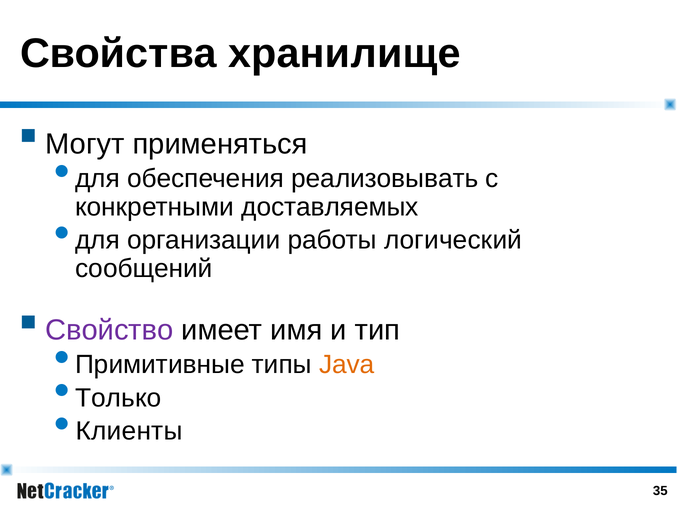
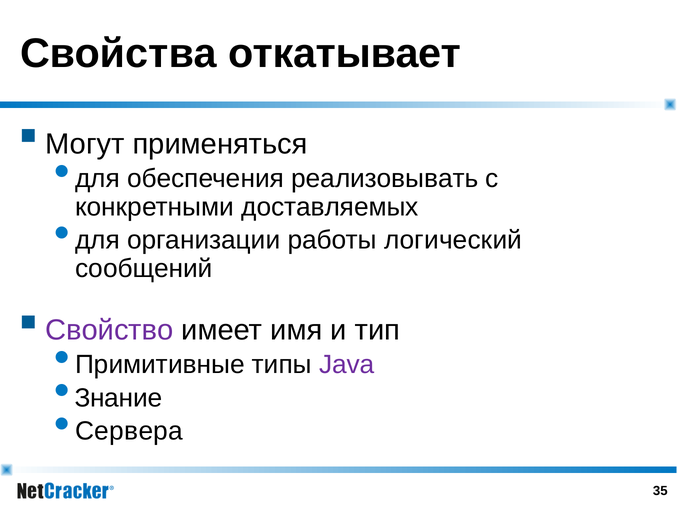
хранилище: хранилище -> откатывает
Java colour: orange -> purple
Только: Только -> Знание
Клиенты: Клиенты -> Сервера
